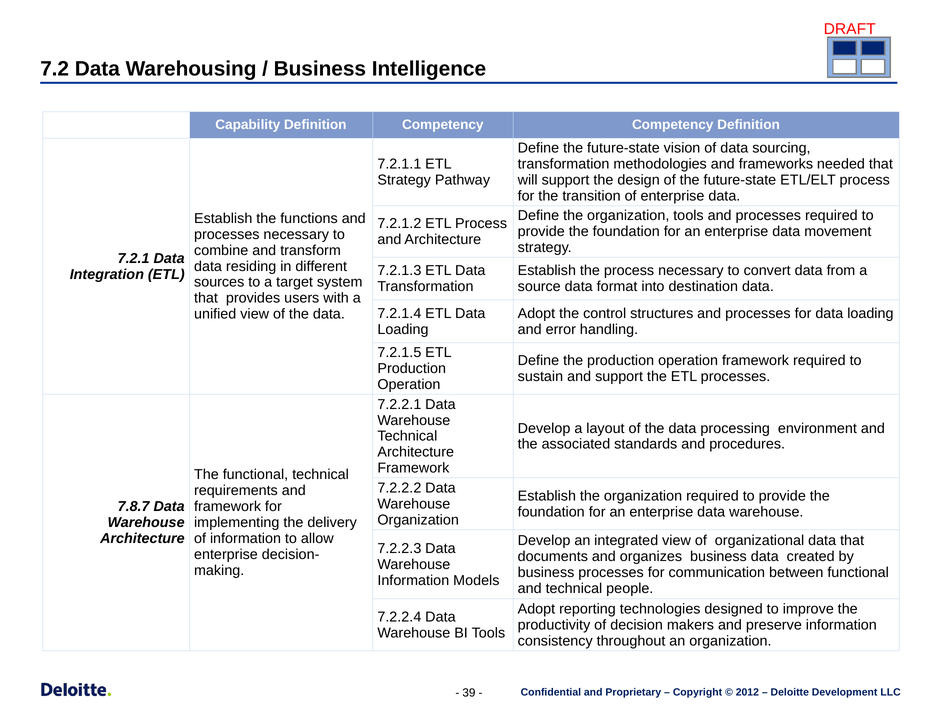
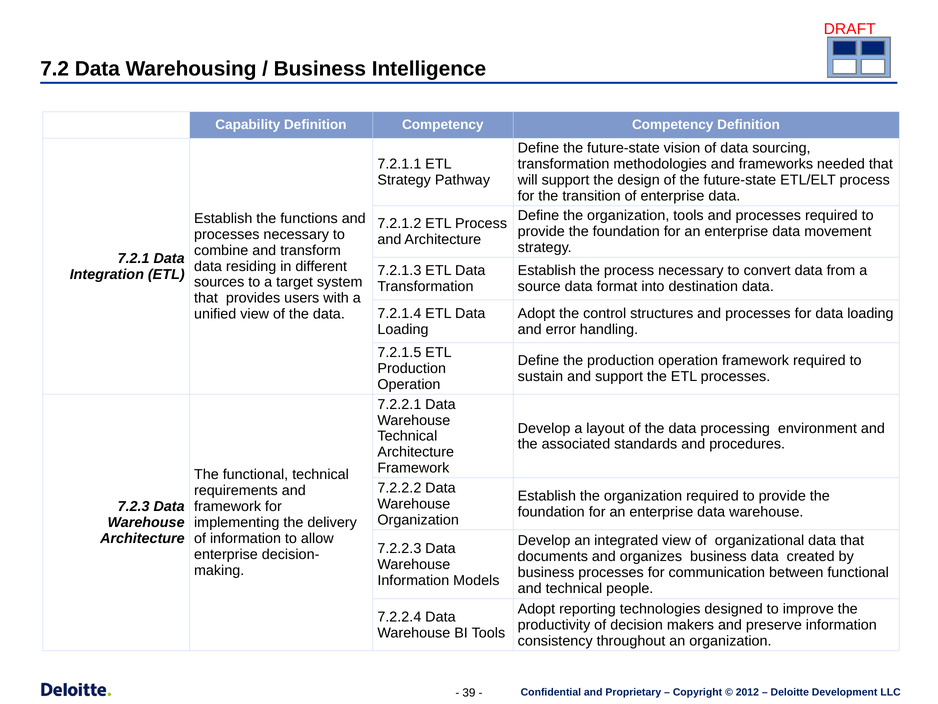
7.8.7: 7.8.7 -> 7.2.3
